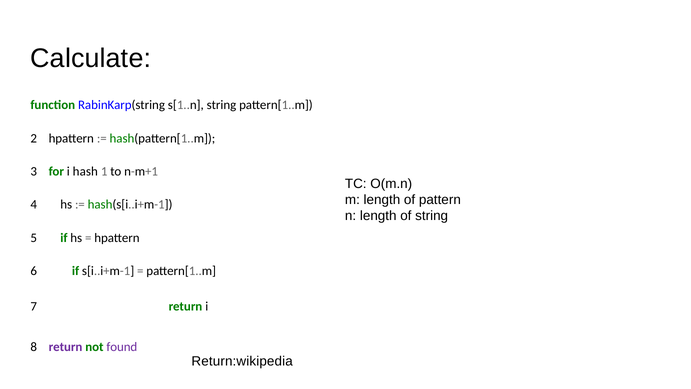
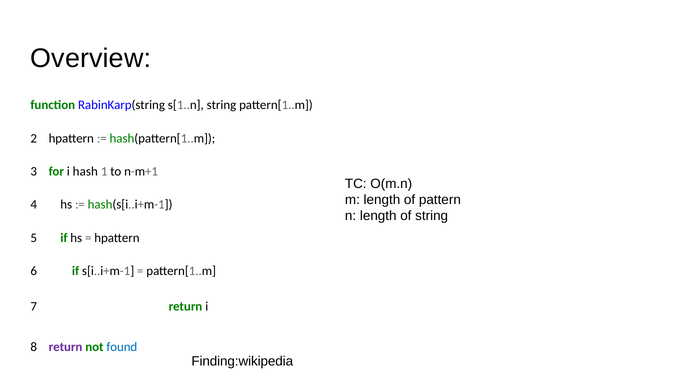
Calculate: Calculate -> Overview
found colour: purple -> blue
Return:wikipedia: Return:wikipedia -> Finding:wikipedia
